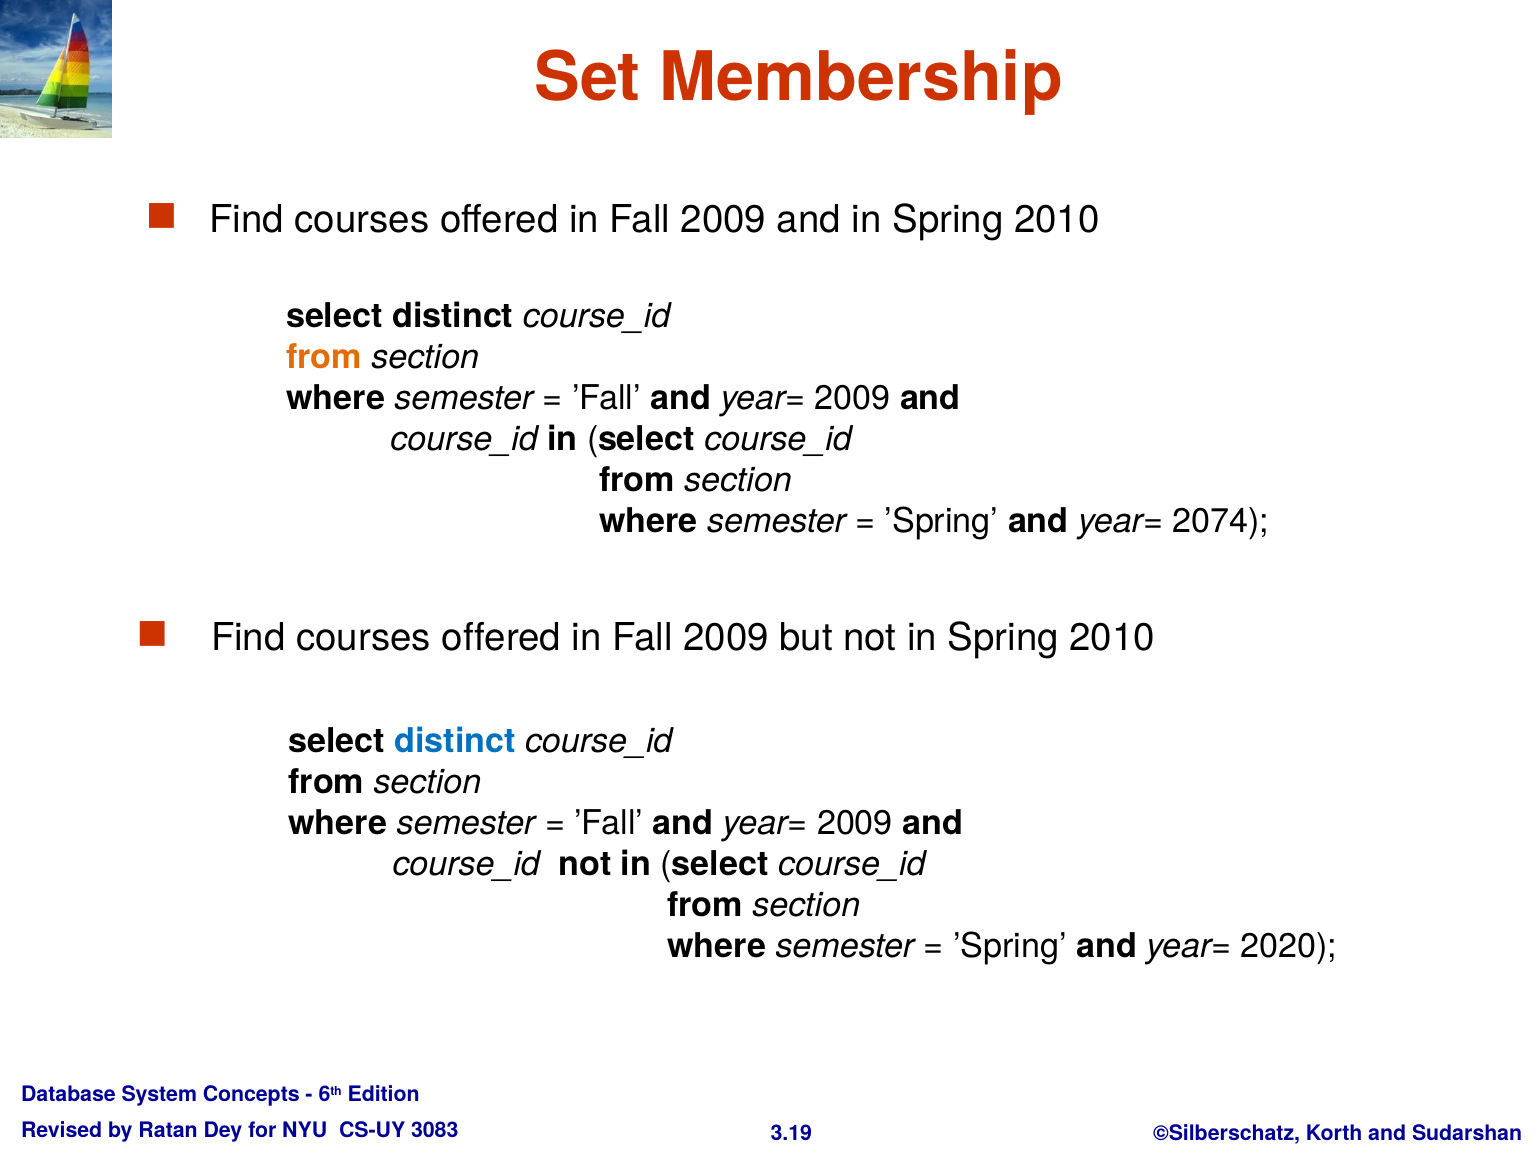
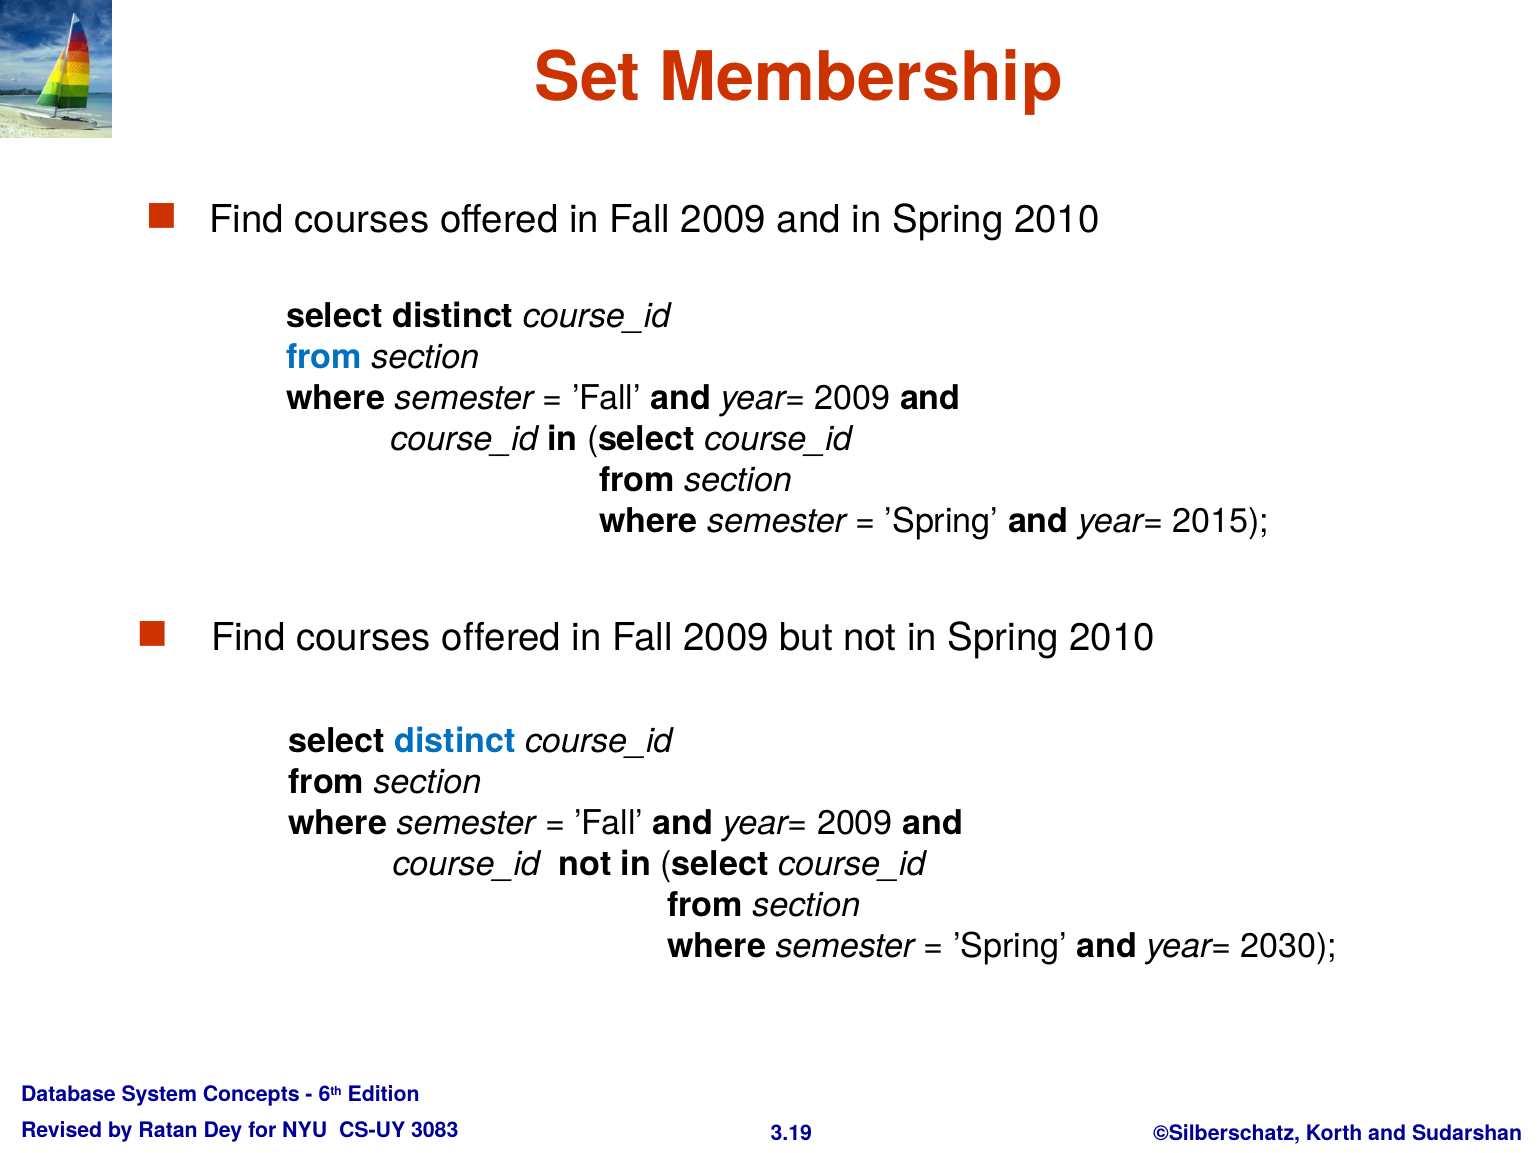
from at (324, 357) colour: orange -> blue
2074: 2074 -> 2015
2020: 2020 -> 2030
